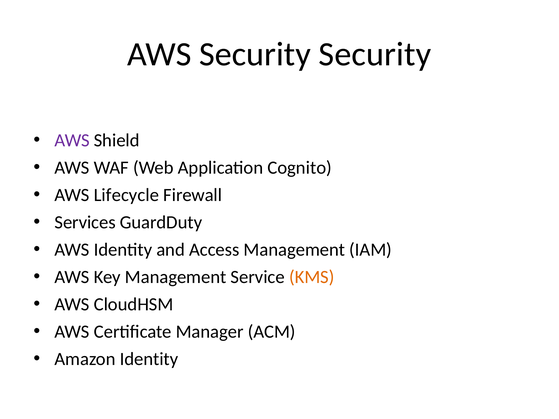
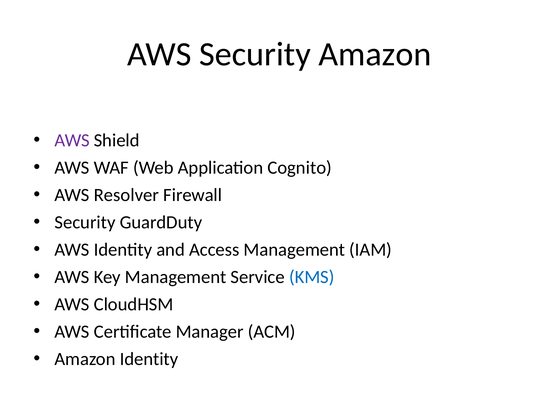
Security Security: Security -> Amazon
Lifecycle: Lifecycle -> Resolver
Services at (85, 222): Services -> Security
KMS colour: orange -> blue
